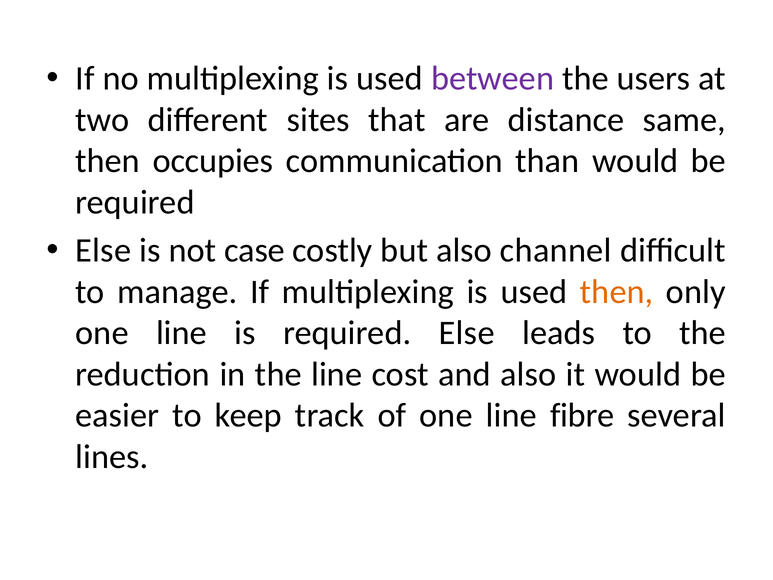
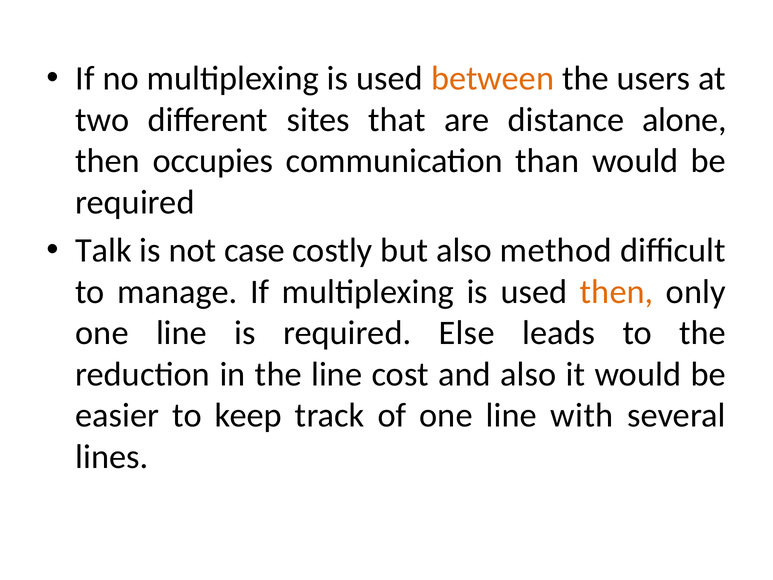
between colour: purple -> orange
same: same -> alone
Else at (103, 250): Else -> Talk
channel: channel -> method
fibre: fibre -> with
